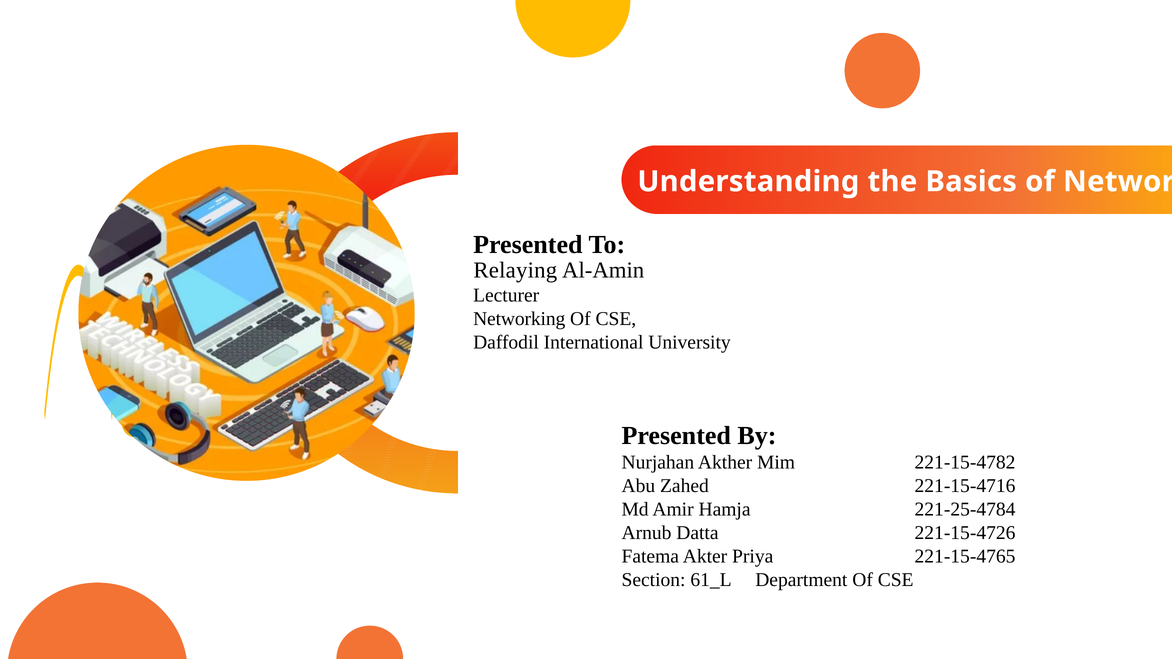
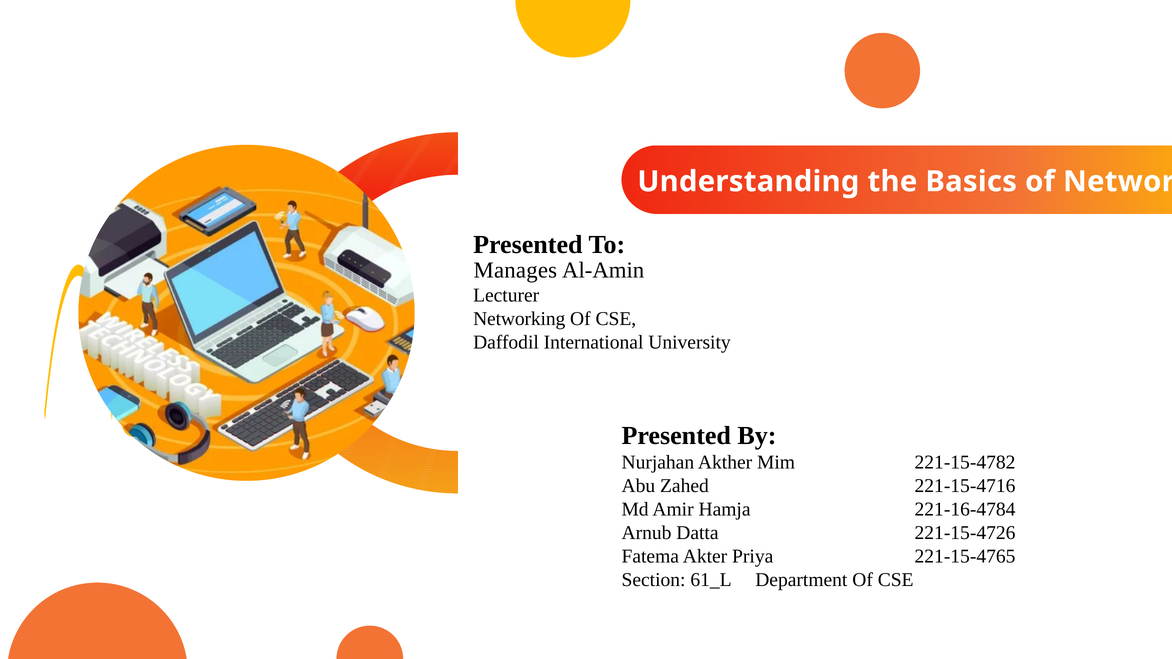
Relaying: Relaying -> Manages
221-25-4784: 221-25-4784 -> 221-16-4784
